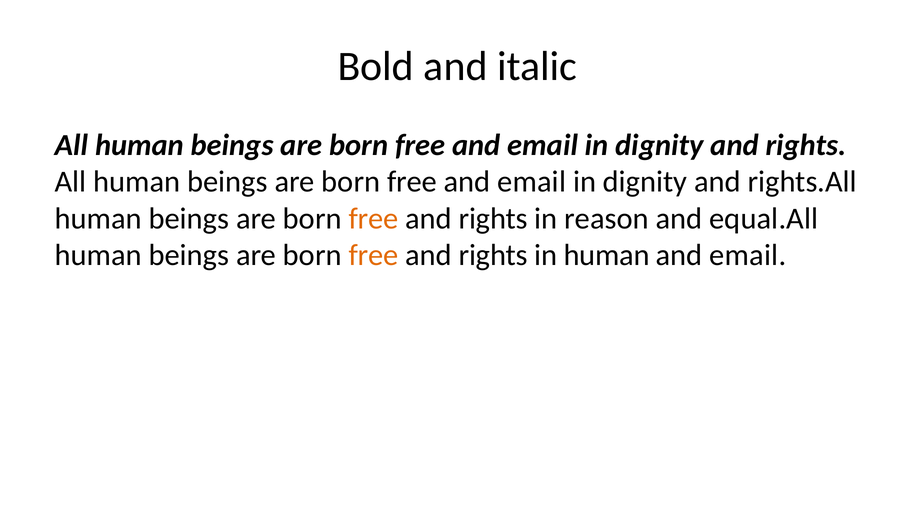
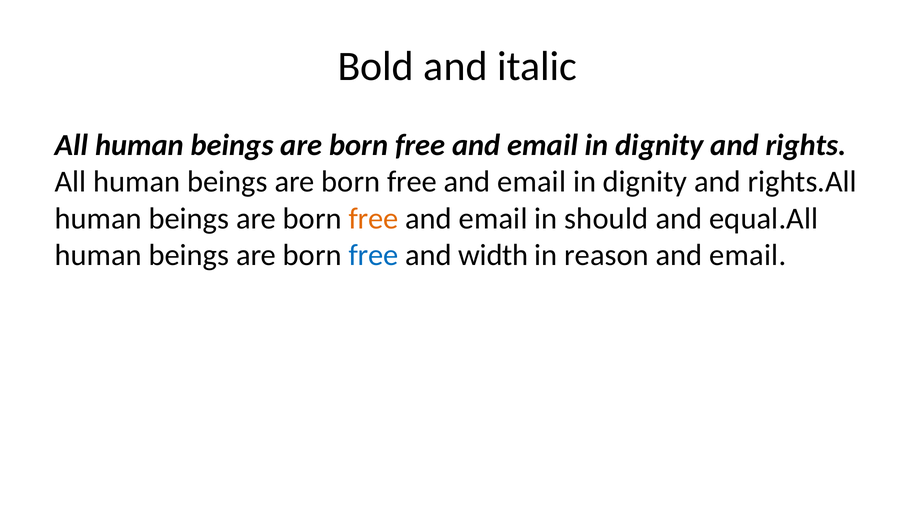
rights at (493, 218): rights -> email
reason: reason -> should
free at (374, 255) colour: orange -> blue
rights at (493, 255): rights -> width
in human: human -> reason
